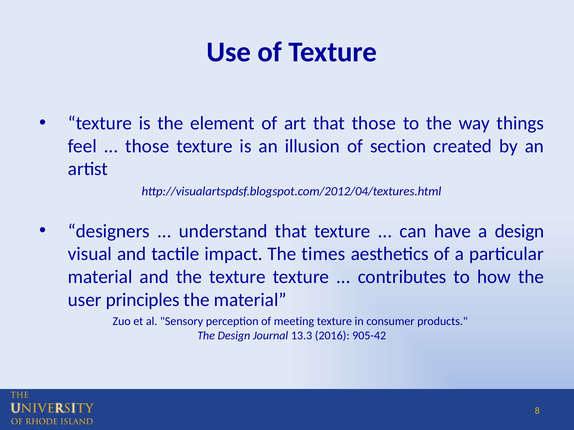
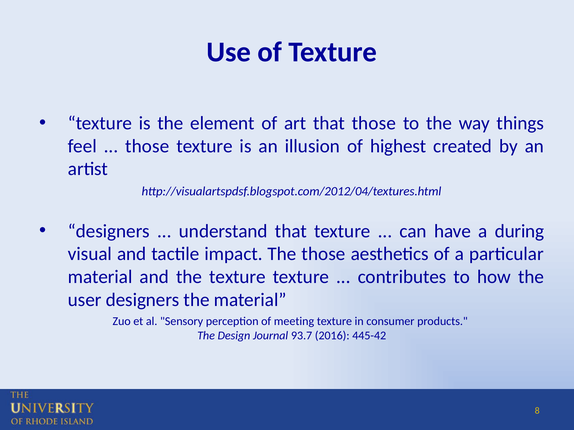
section: section -> highest
a design: design -> during
The times: times -> those
user principles: principles -> designers
13.3: 13.3 -> 93.7
905-42: 905-42 -> 445-42
